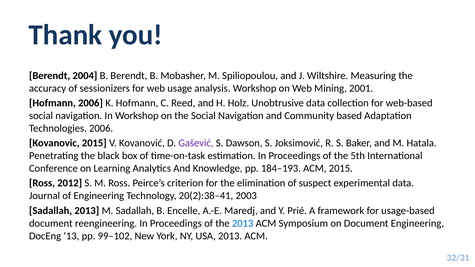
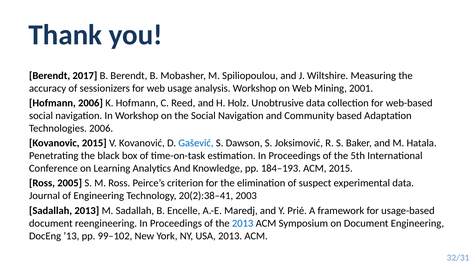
2004: 2004 -> 2017
Gašević colour: purple -> blue
2012: 2012 -> 2005
